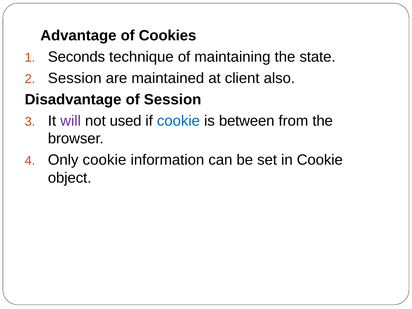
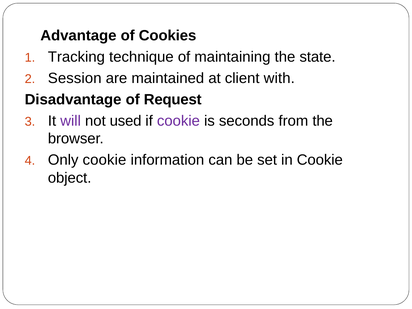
Seconds: Seconds -> Tracking
also: also -> with
of Session: Session -> Request
cookie at (178, 121) colour: blue -> purple
between: between -> seconds
